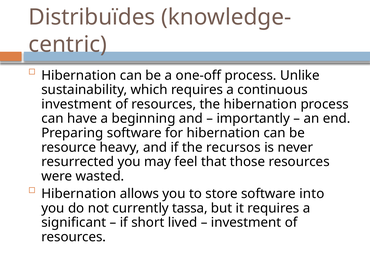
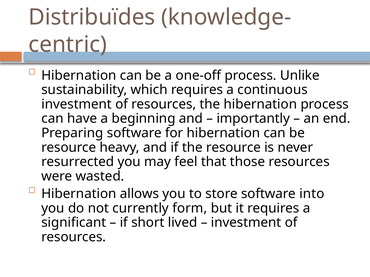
the recursos: recursos -> resource
tassa: tassa -> form
